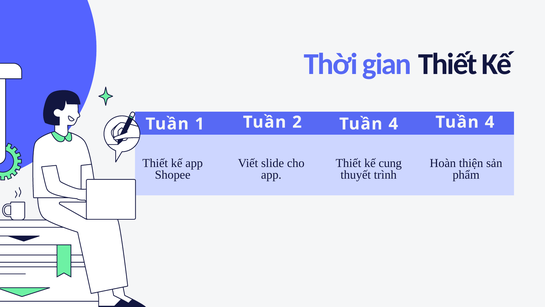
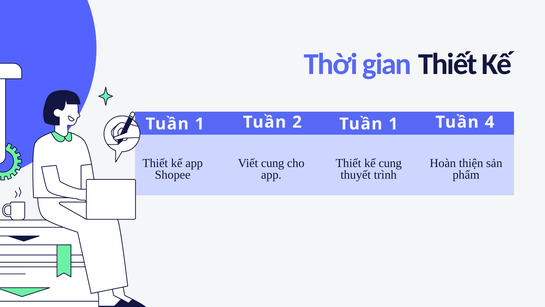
4 at (393, 124): 4 -> 1
Viết slide: slide -> cung
